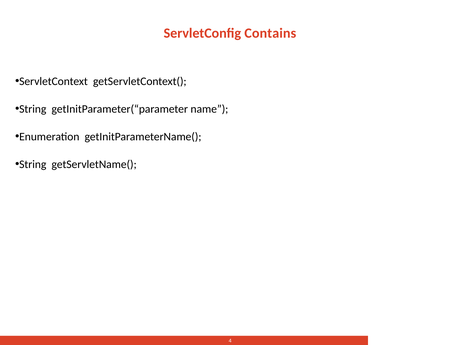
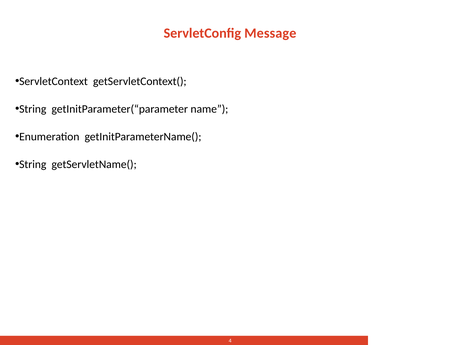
Contains: Contains -> Message
